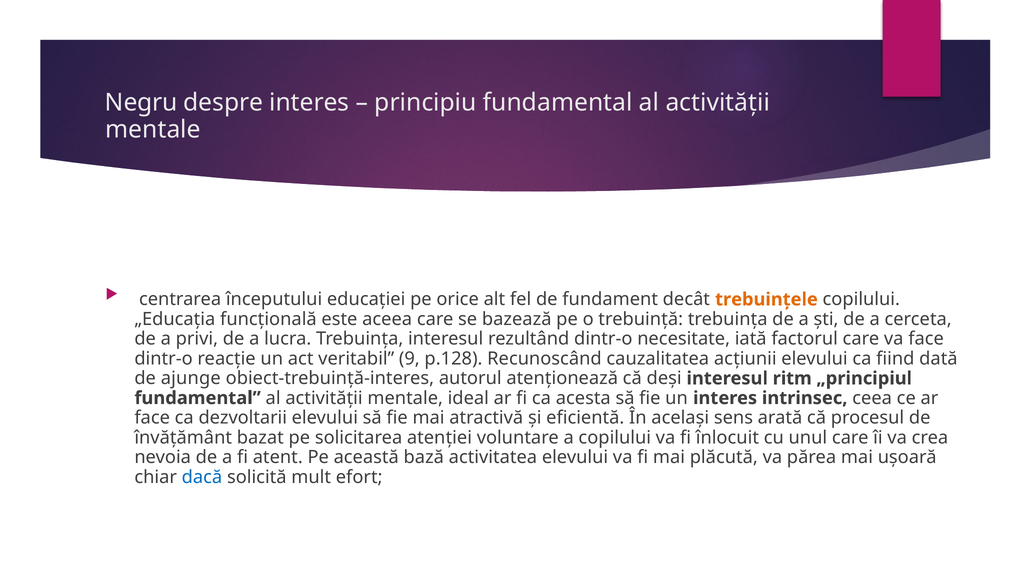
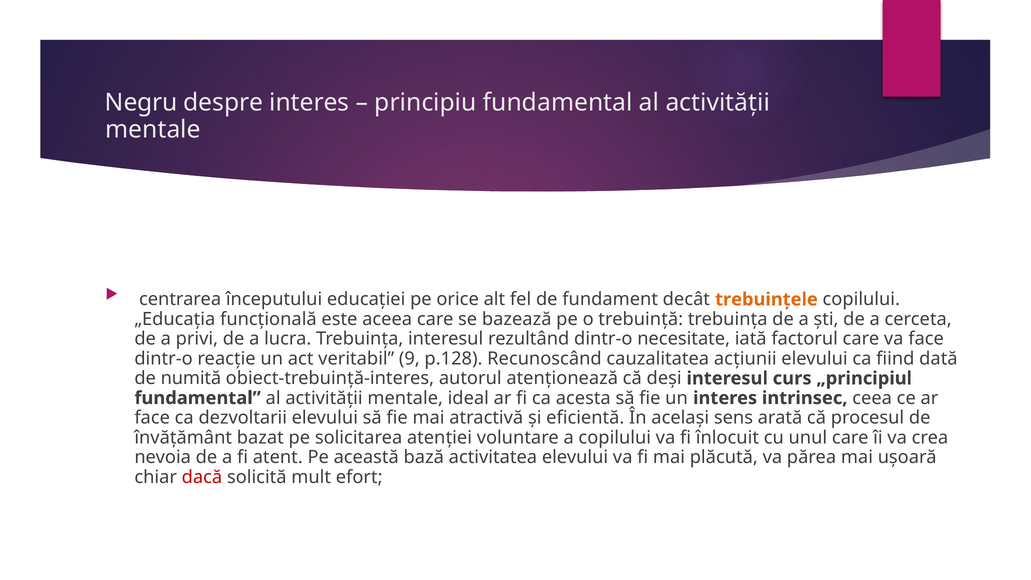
ajunge: ajunge -> numită
ritm: ritm -> curs
dacă colour: blue -> red
